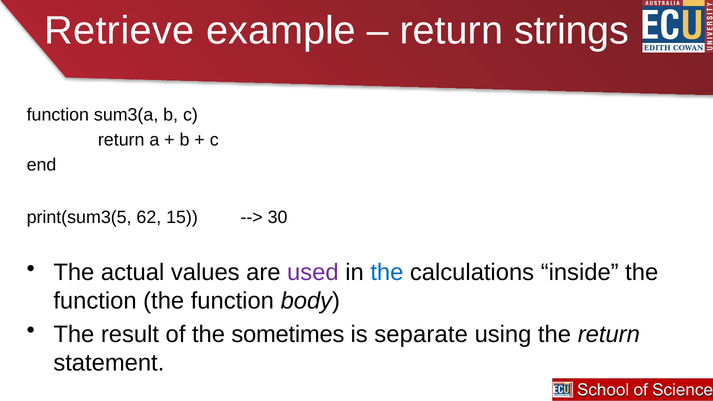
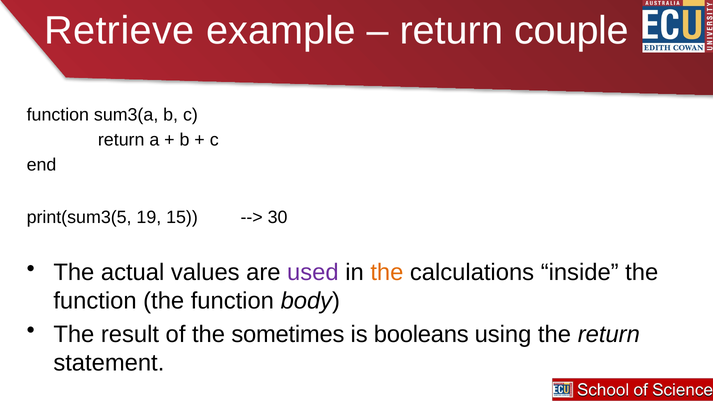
strings: strings -> couple
62: 62 -> 19
the at (387, 273) colour: blue -> orange
separate: separate -> booleans
